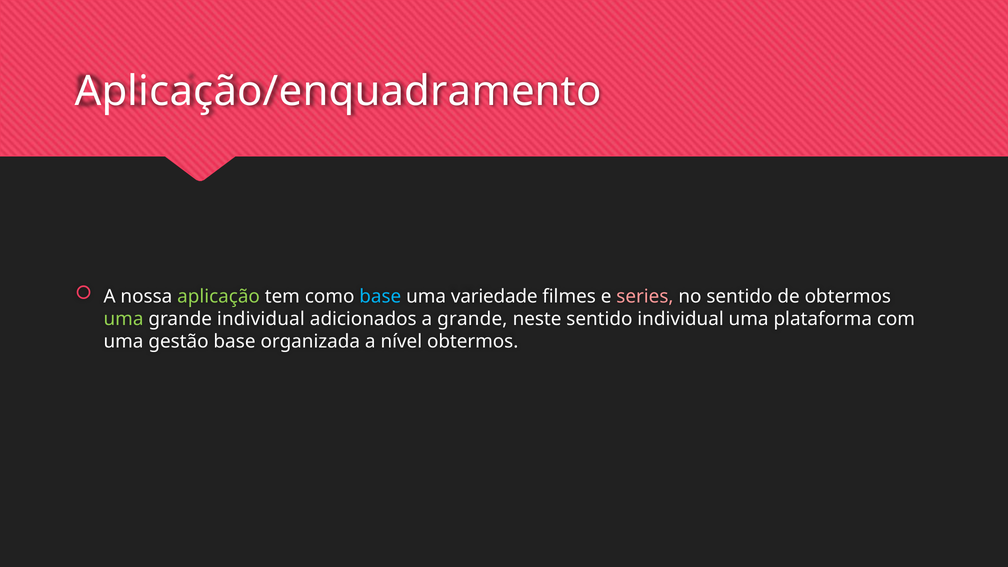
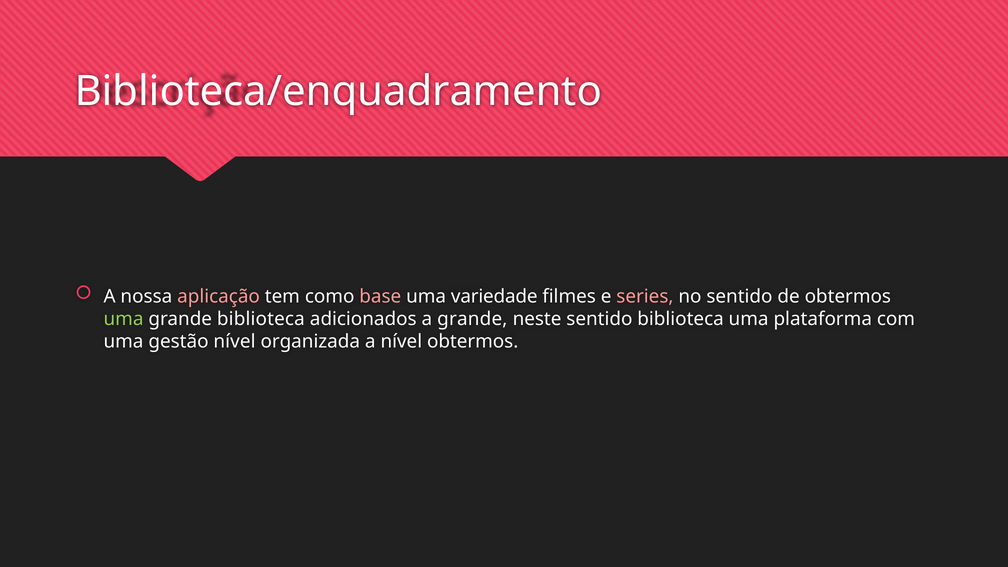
Aplicação/enquadramento: Aplicação/enquadramento -> Biblioteca/enquadramento
aplicação colour: light green -> pink
base at (380, 296) colour: light blue -> pink
grande individual: individual -> biblioteca
sentido individual: individual -> biblioteca
gestão base: base -> nível
